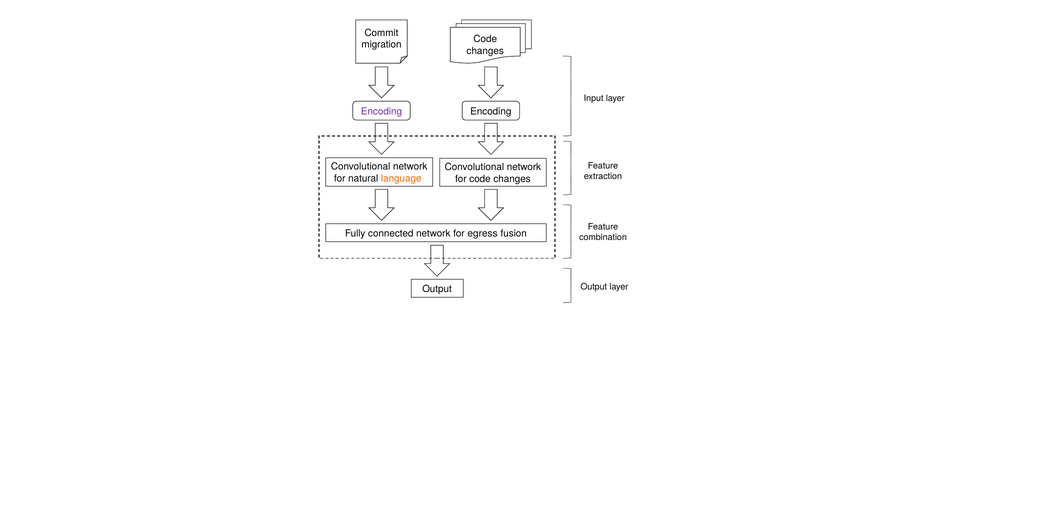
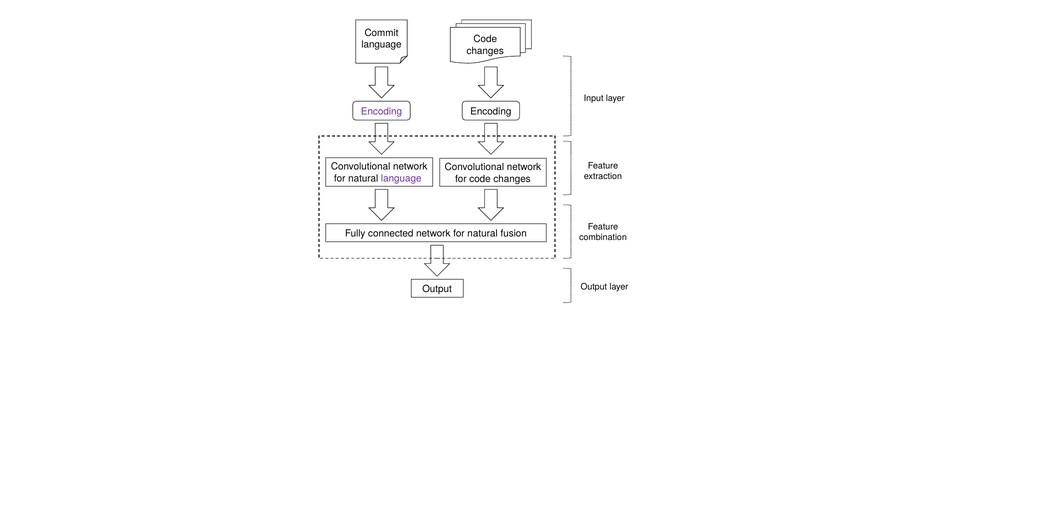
migration at (381, 45): migration -> language
language at (401, 178) colour: orange -> purple
connected network for egress: egress -> natural
